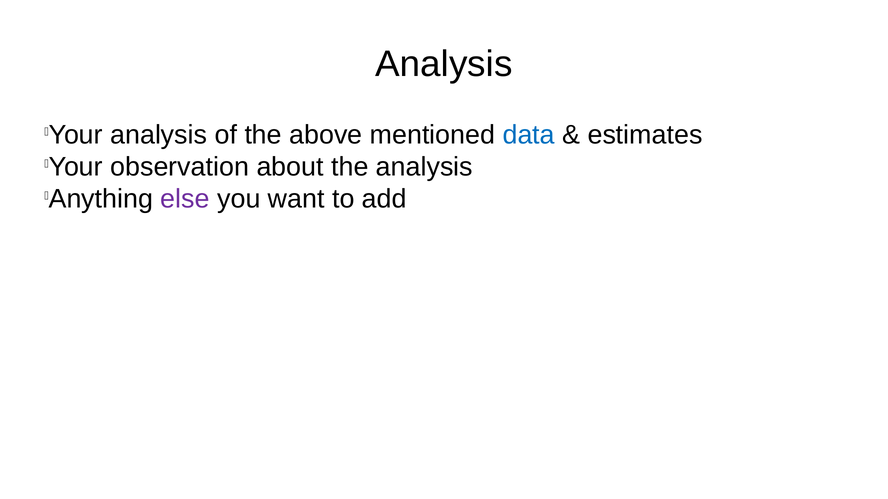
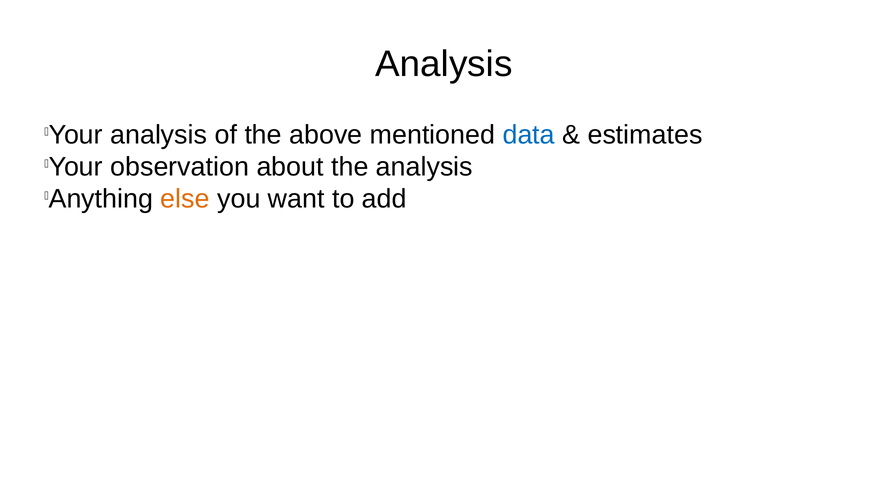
else colour: purple -> orange
